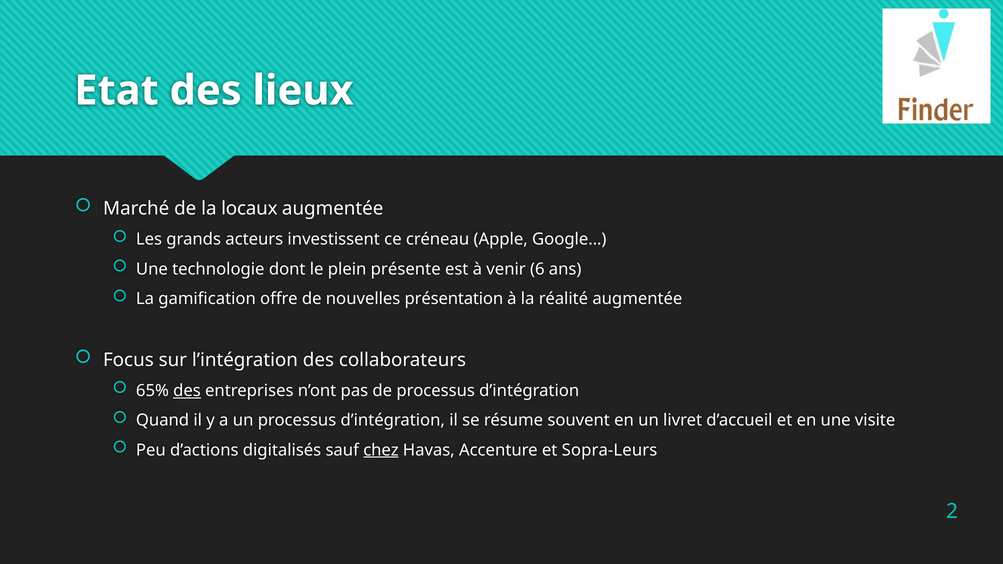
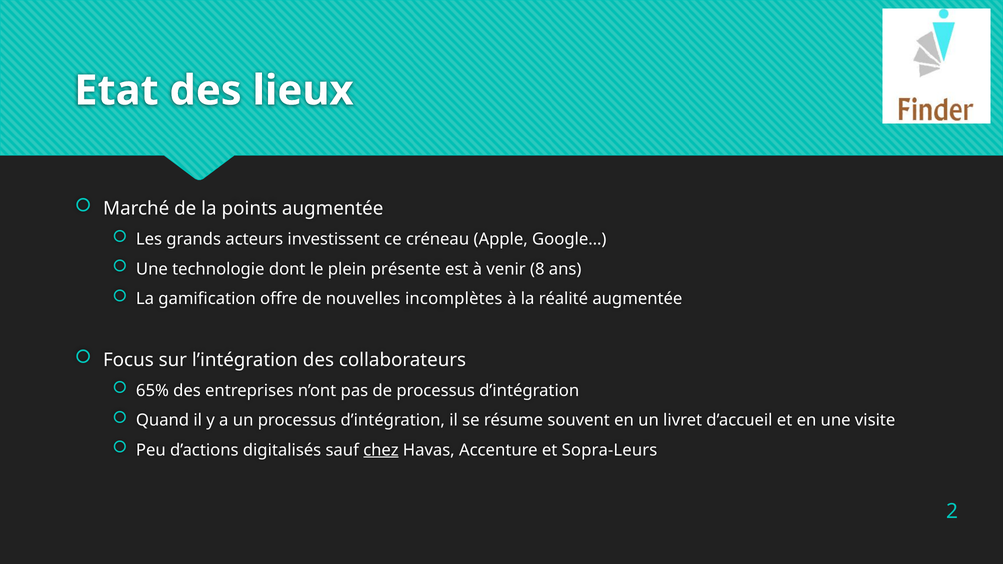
locaux: locaux -> points
6: 6 -> 8
présentation: présentation -> incomplètes
des at (187, 391) underline: present -> none
